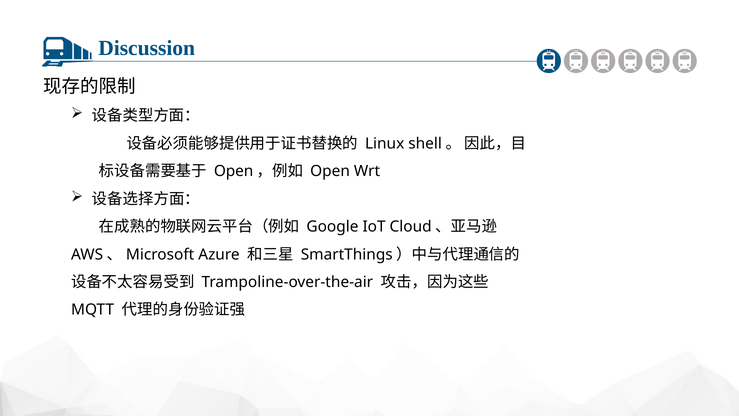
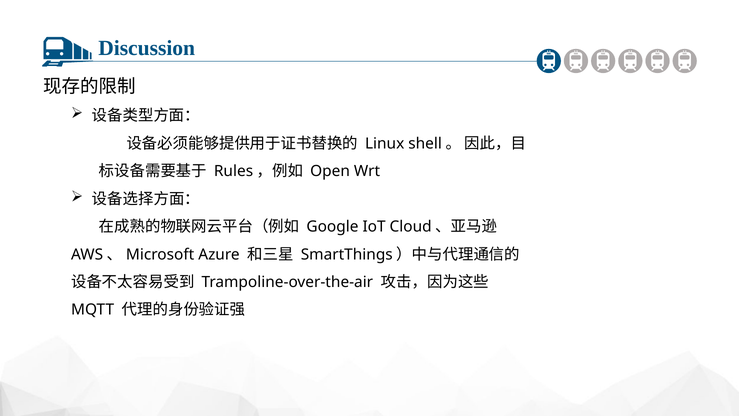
Open at (234, 171): Open -> Rules
